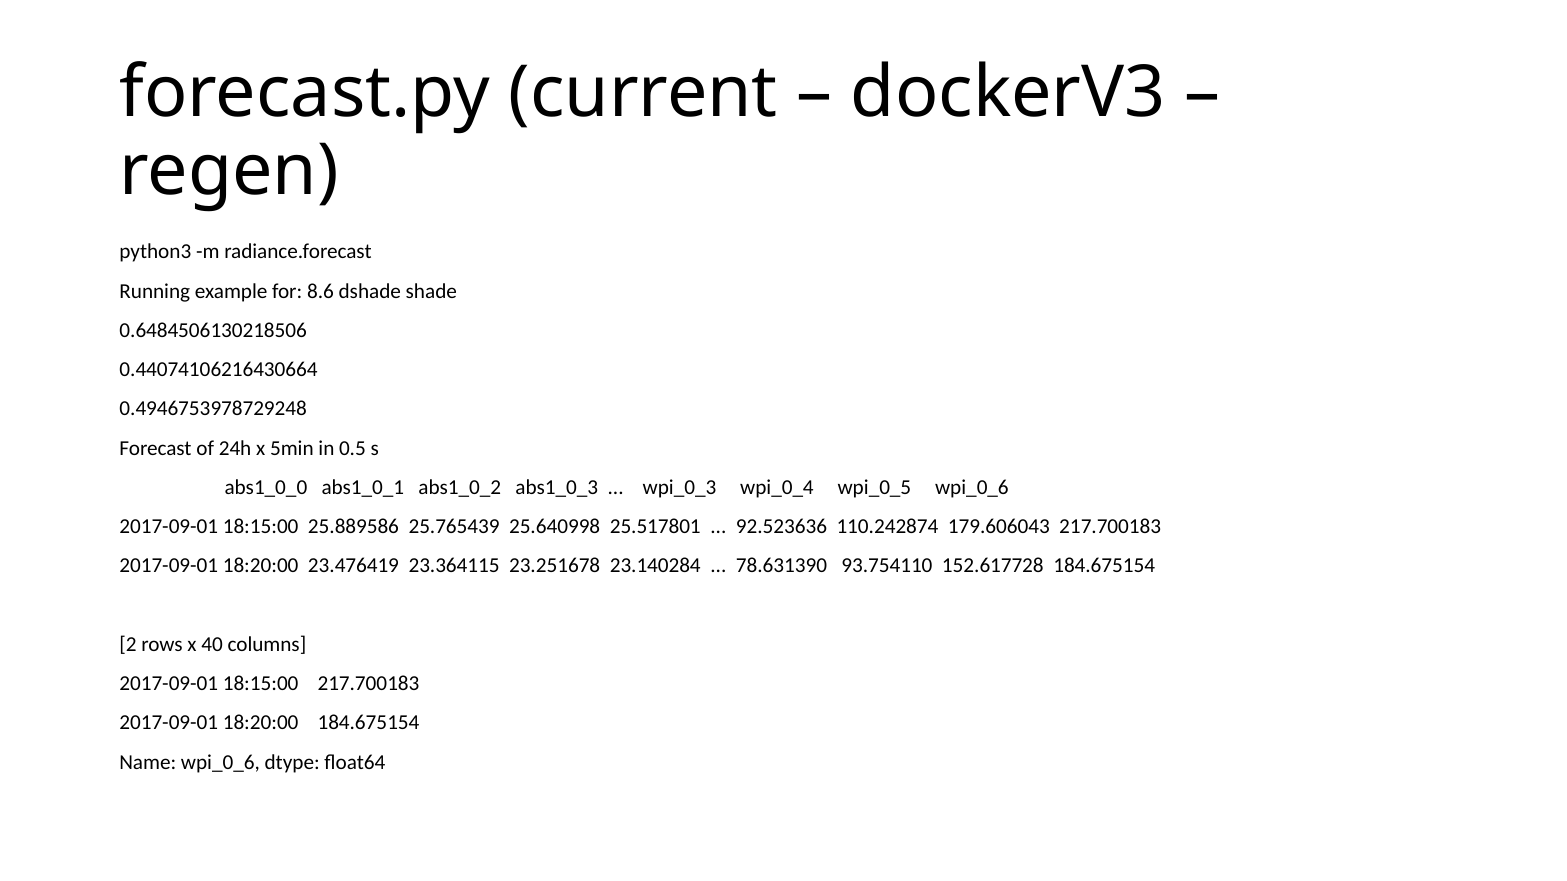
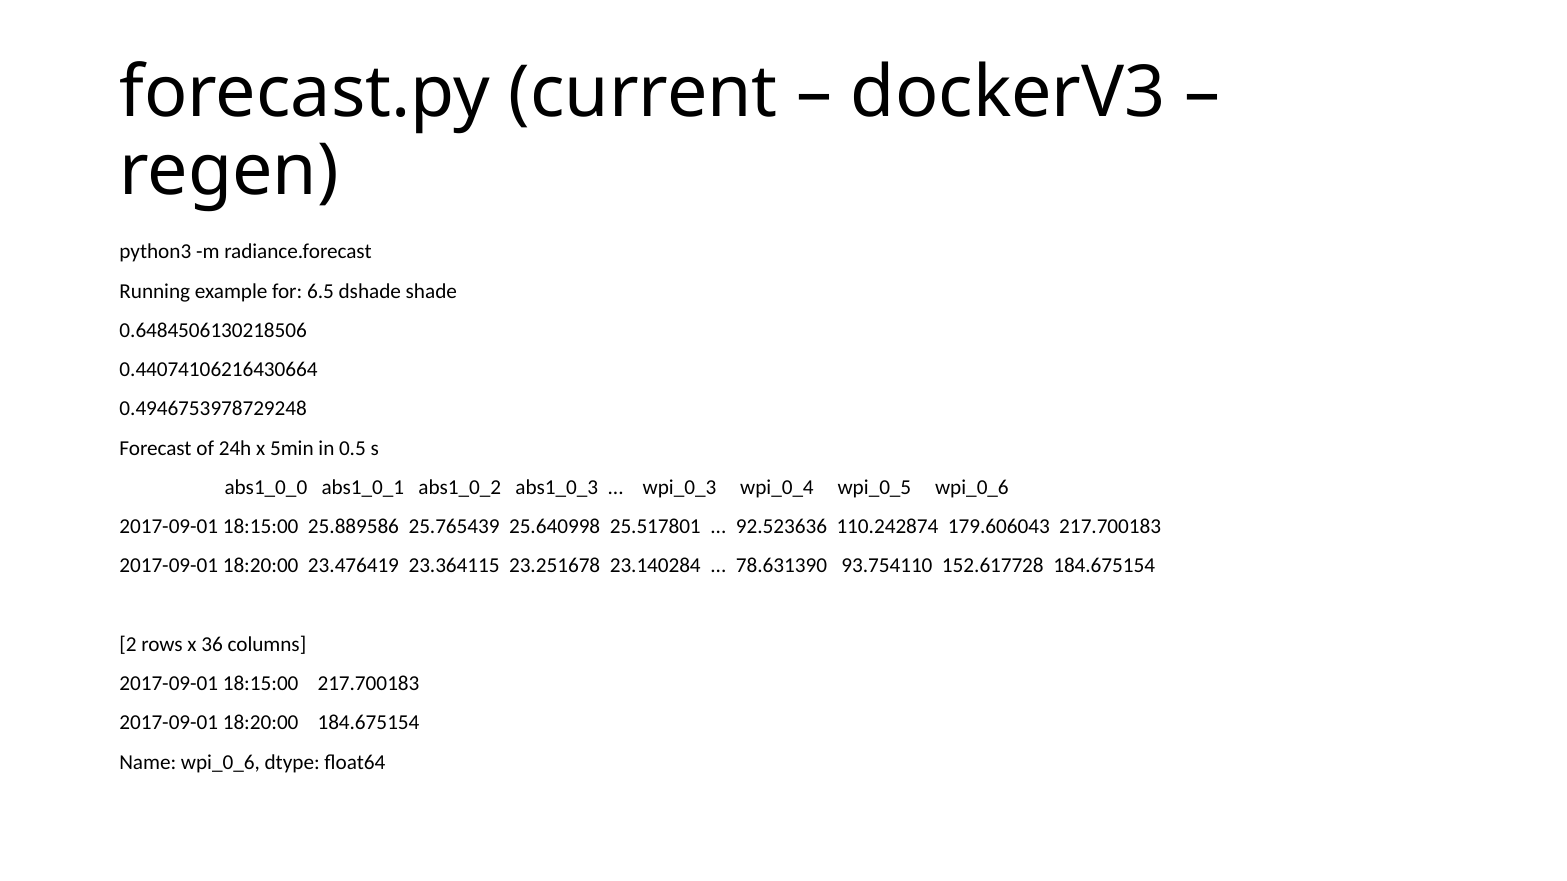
8.6: 8.6 -> 6.5
40: 40 -> 36
